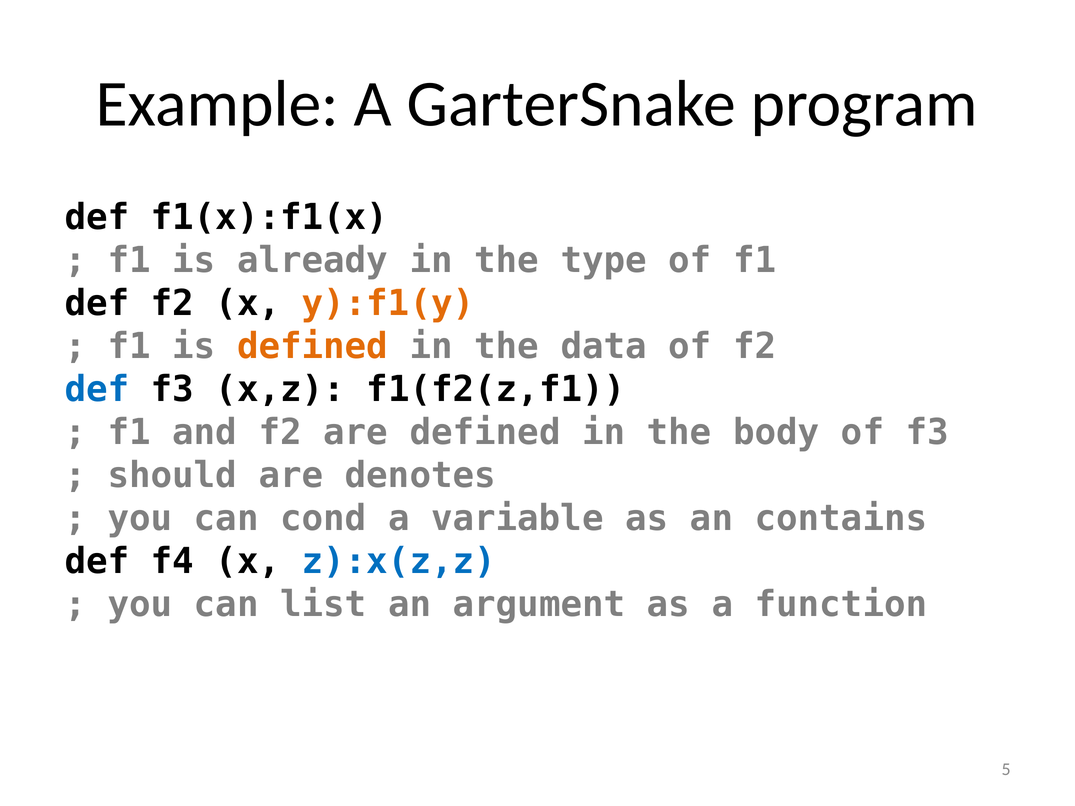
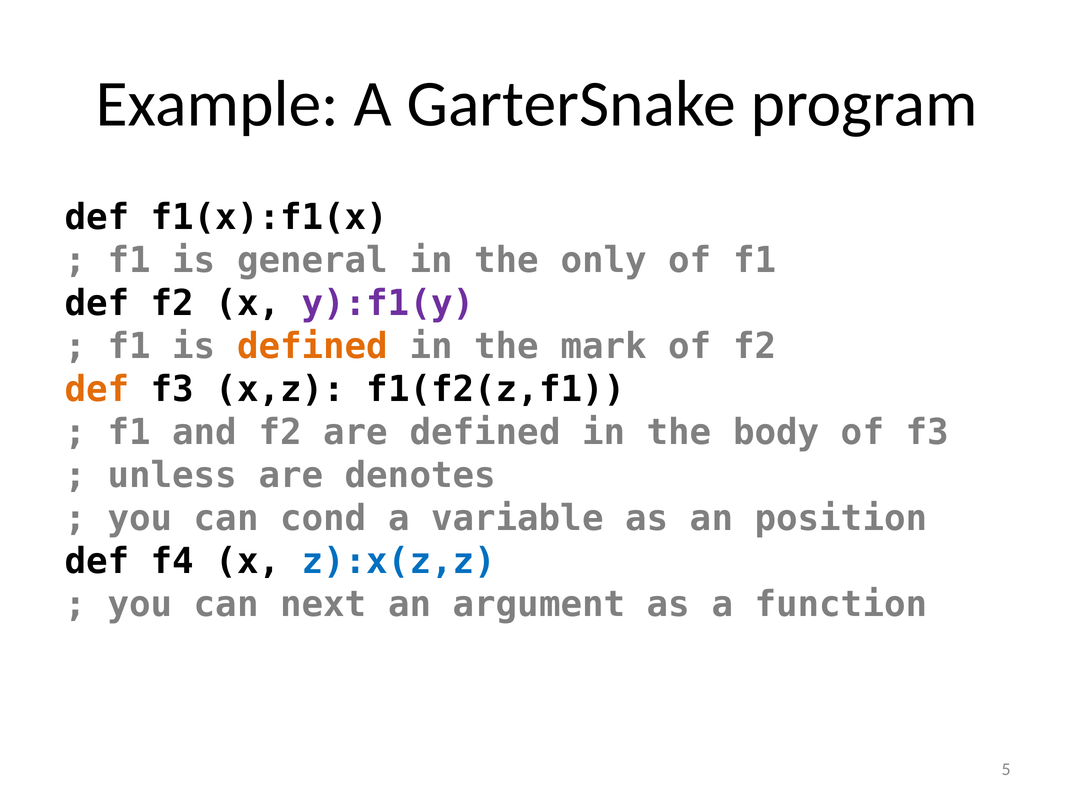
already: already -> general
type: type -> only
y):f1(y colour: orange -> purple
data: data -> mark
def at (97, 390) colour: blue -> orange
should: should -> unless
contains: contains -> position
list: list -> next
